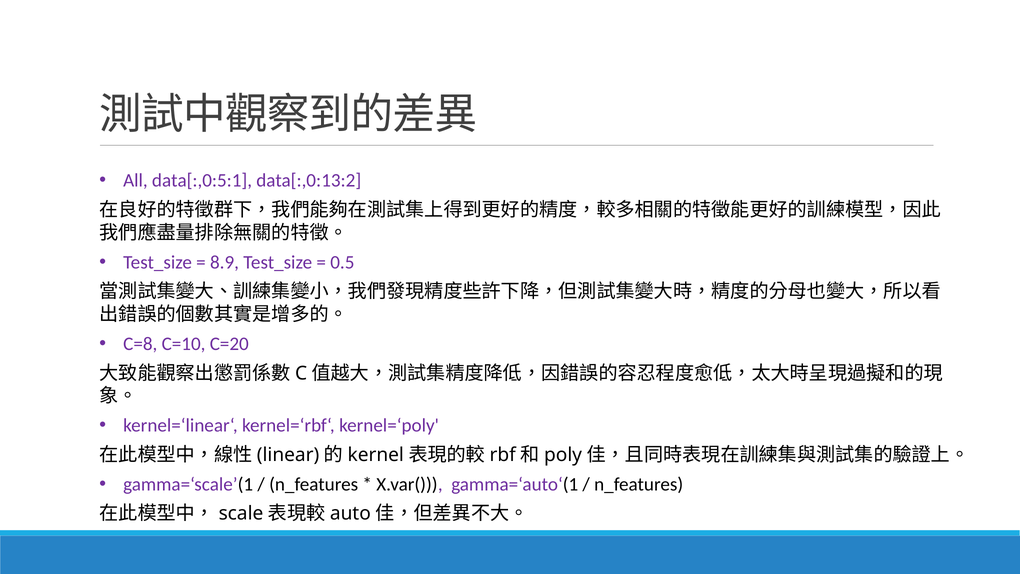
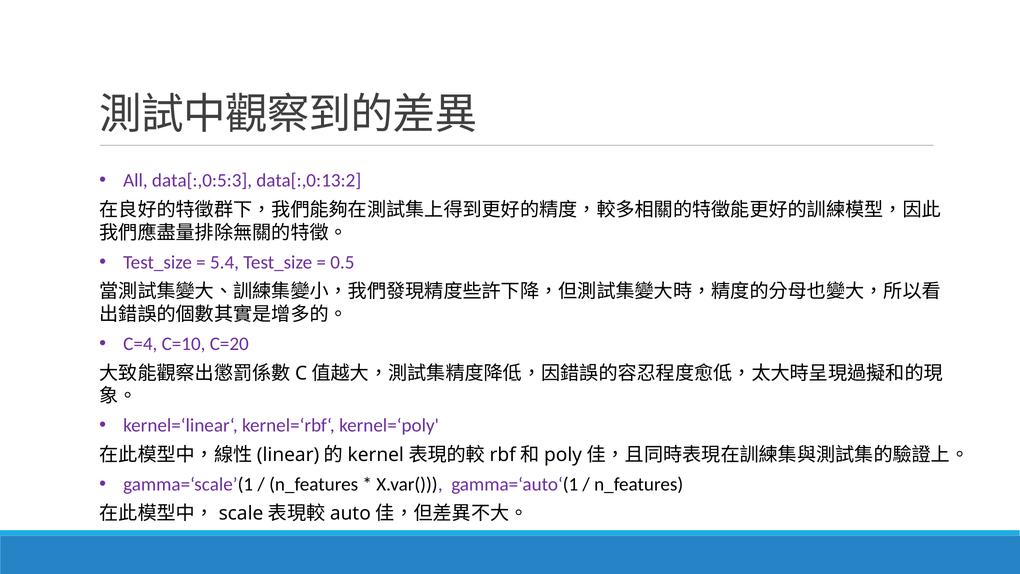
data[:,0:5:1: data[:,0:5:1 -> data[:,0:5:3
8.9: 8.9 -> 5.4
C=8: C=8 -> C=4
